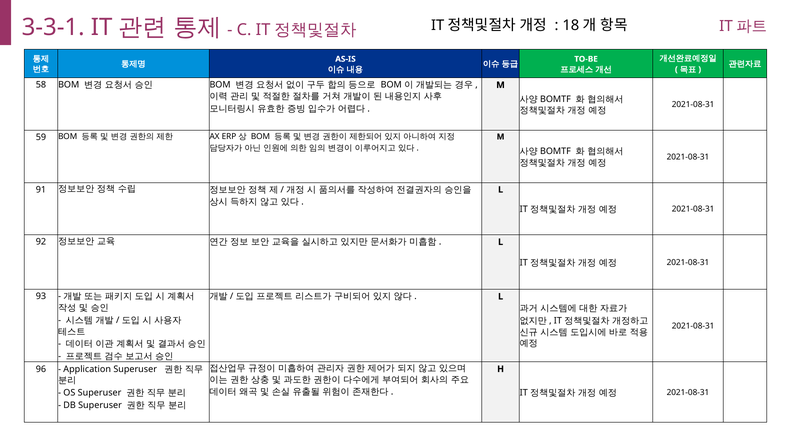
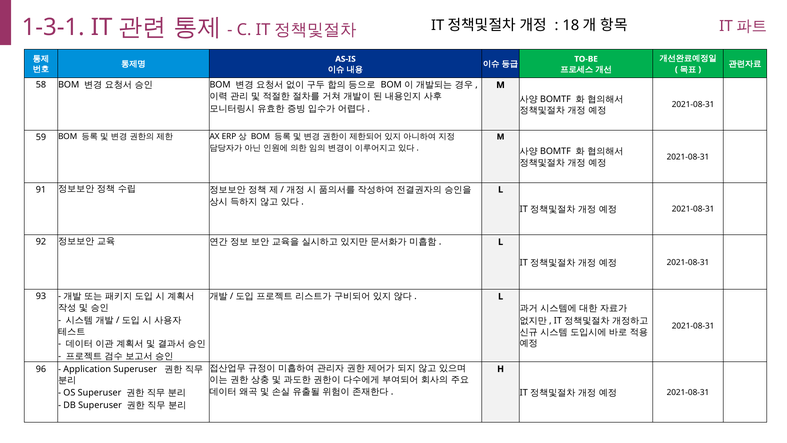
3-3-1: 3-3-1 -> 1-3-1
